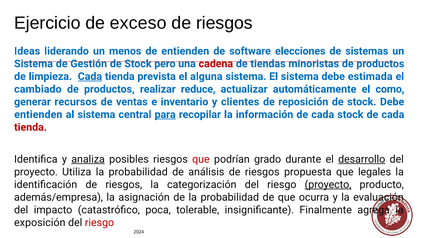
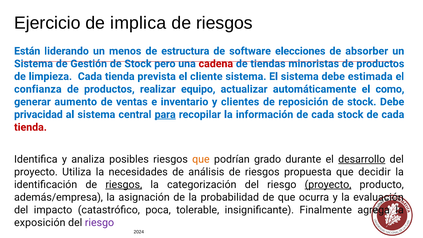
exceso: exceso -> implica
Ideas: Ideas -> Están
de entienden: entienden -> estructura
sistemas: sistemas -> absorber
Cada at (90, 76) underline: present -> none
alguna: alguna -> cliente
cambiado: cambiado -> confianza
reduce: reduce -> equipo
recursos: recursos -> aumento
entienden at (38, 114): entienden -> privacidad
analiza underline: present -> none
que at (201, 159) colour: red -> orange
Utiliza la probabilidad: probabilidad -> necesidades
legales: legales -> decidir
riesgos at (124, 185) underline: none -> present
riesgo at (99, 223) colour: red -> purple
